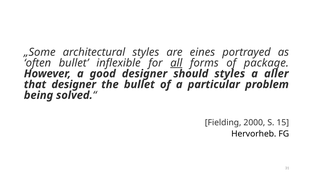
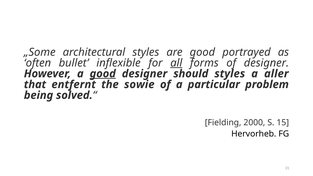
are eines: eines -> good
of package: package -> designer
good at (103, 74) underline: none -> present
that designer: designer -> entfernt
the bullet: bullet -> sowie
